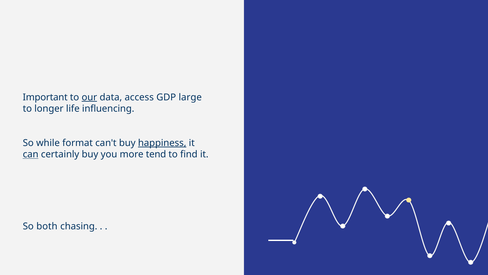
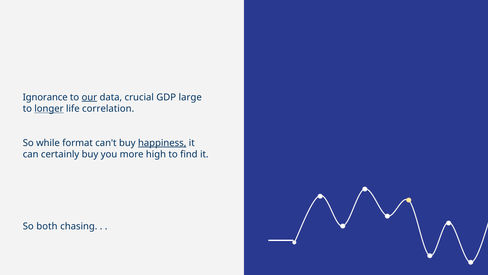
Important: Important -> Ignorance
access: access -> crucial
longer underline: none -> present
influencing: influencing -> correlation
can underline: present -> none
tend: tend -> high
